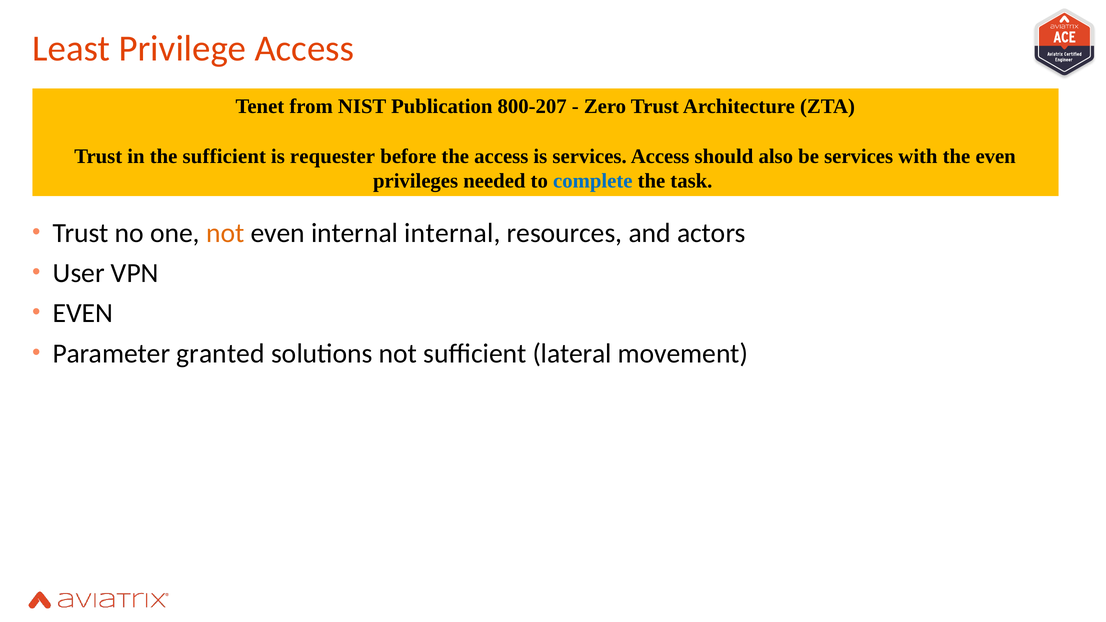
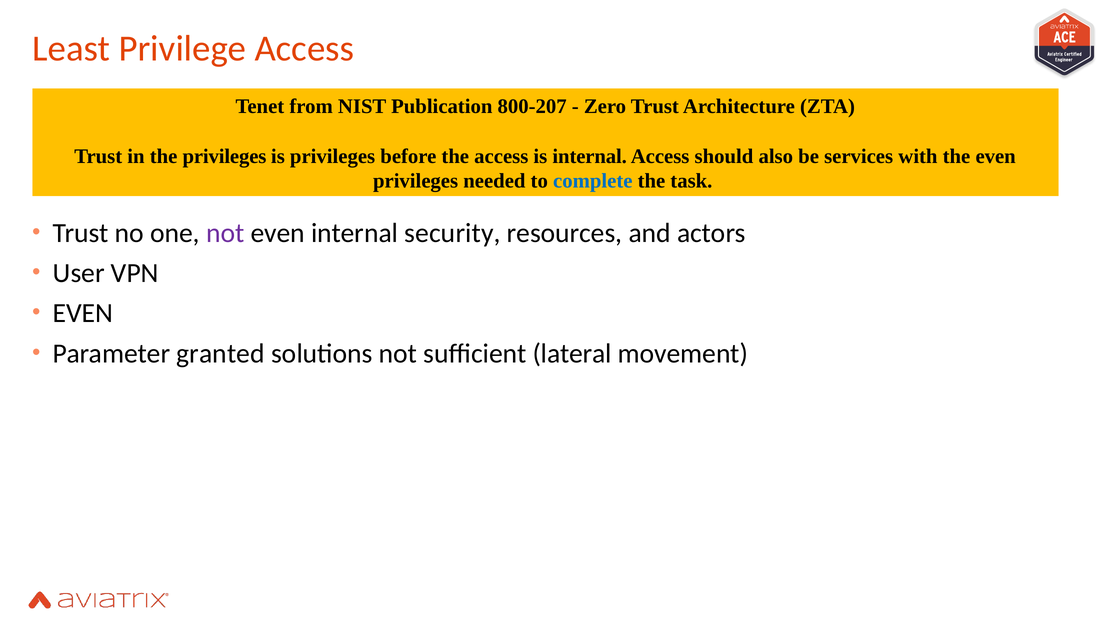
the sufficient: sufficient -> privileges
is requester: requester -> privileges
is services: services -> internal
not at (225, 233) colour: orange -> purple
internal internal: internal -> security
